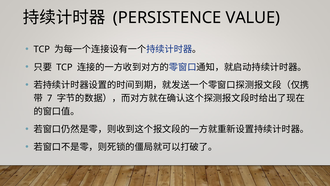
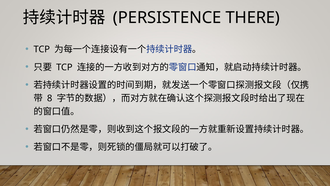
VALUE: VALUE -> THERE
7: 7 -> 8
